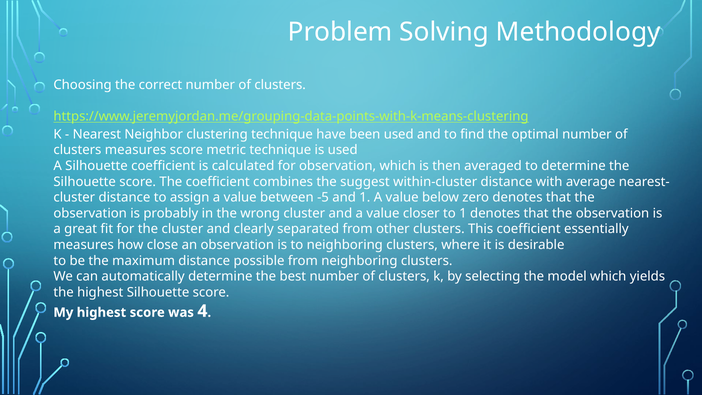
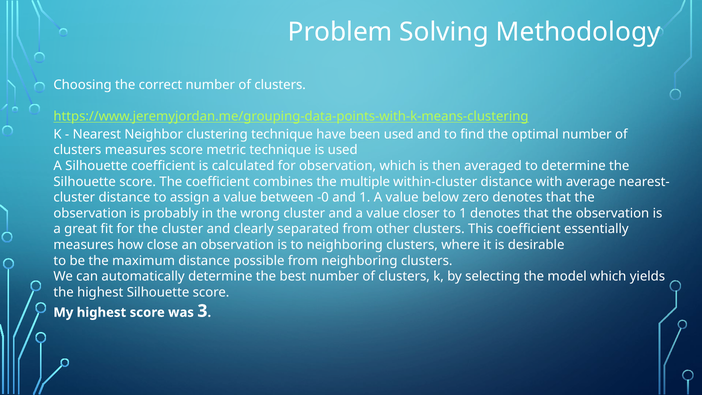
suggest: suggest -> multiple
-5: -5 -> -0
4: 4 -> 3
